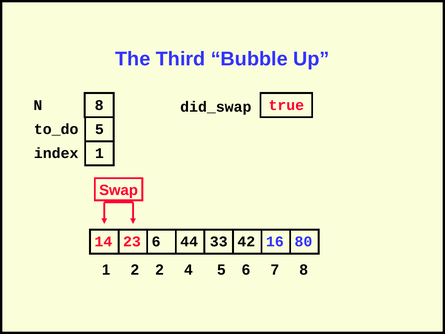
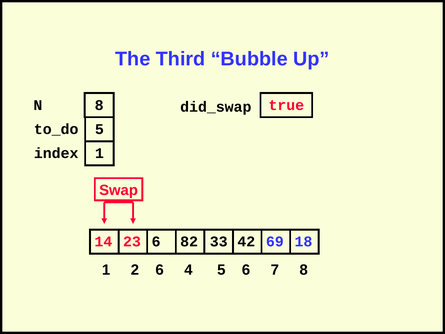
44: 44 -> 82
16: 16 -> 69
80: 80 -> 18
2 2: 2 -> 6
